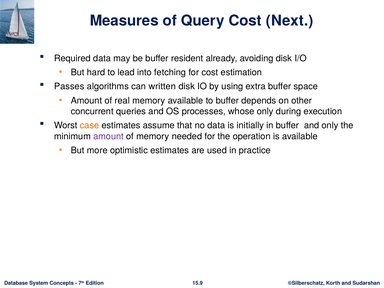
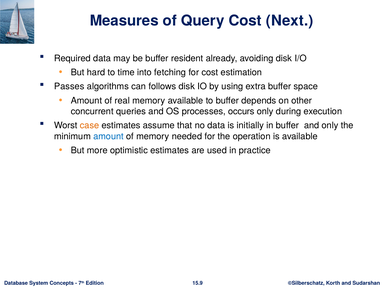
lead: lead -> time
written: written -> follows
whose: whose -> occurs
amount at (109, 136) colour: purple -> blue
